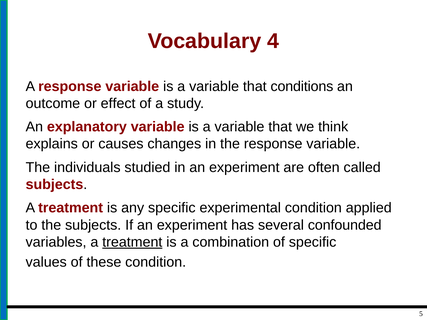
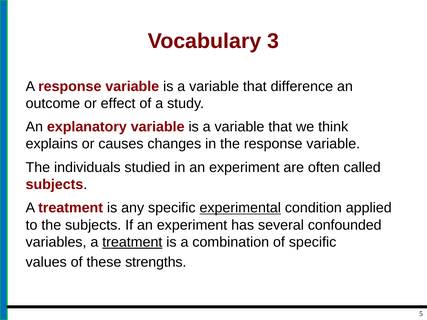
4: 4 -> 3
conditions: conditions -> difference
experimental underline: none -> present
these condition: condition -> strengths
